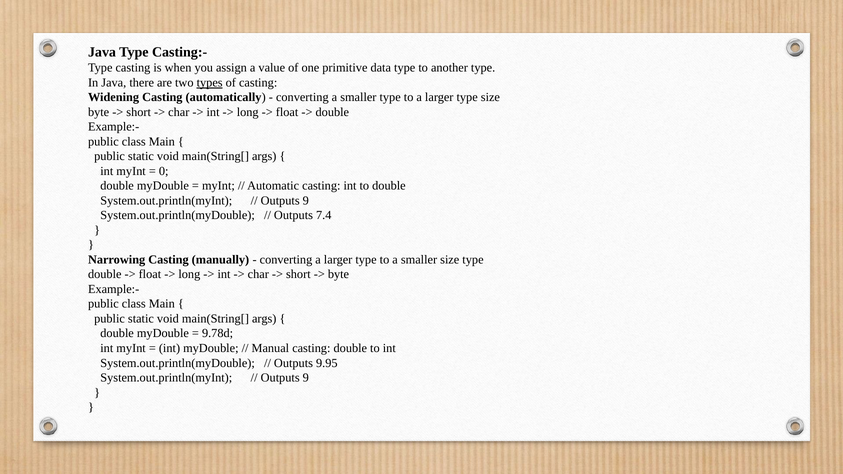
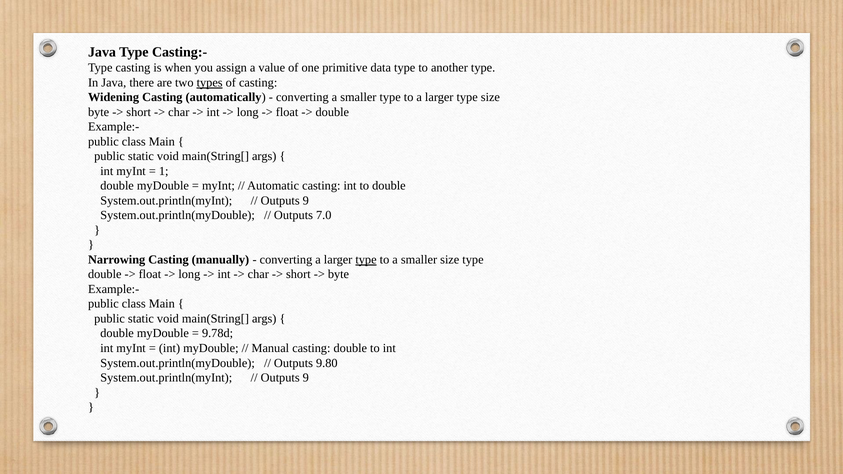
0: 0 -> 1
7.4: 7.4 -> 7.0
type at (366, 260) underline: none -> present
9.95: 9.95 -> 9.80
